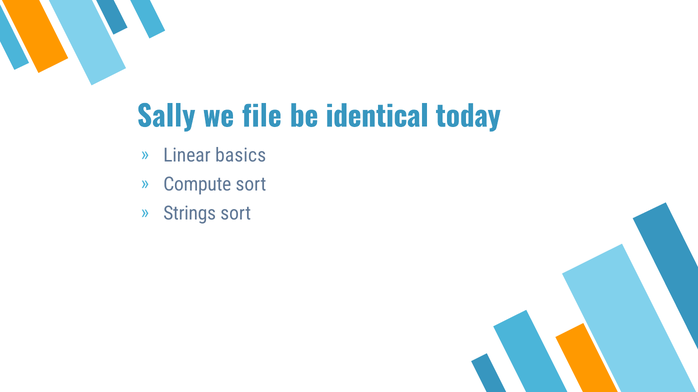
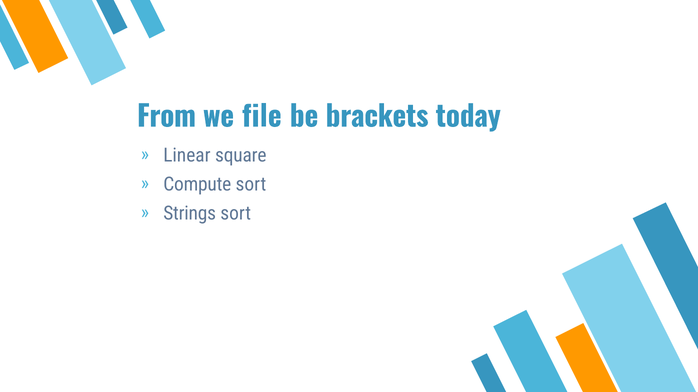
Sally: Sally -> From
identical: identical -> brackets
basics: basics -> square
